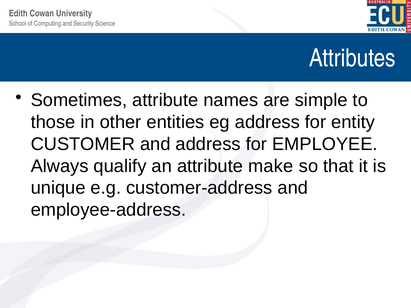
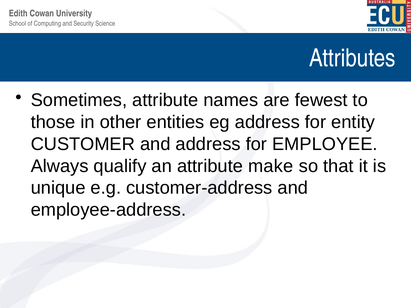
simple: simple -> fewest
